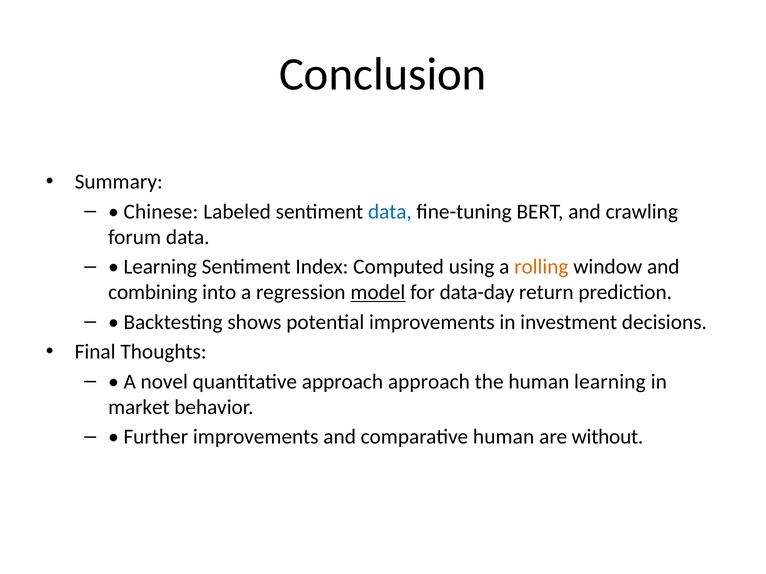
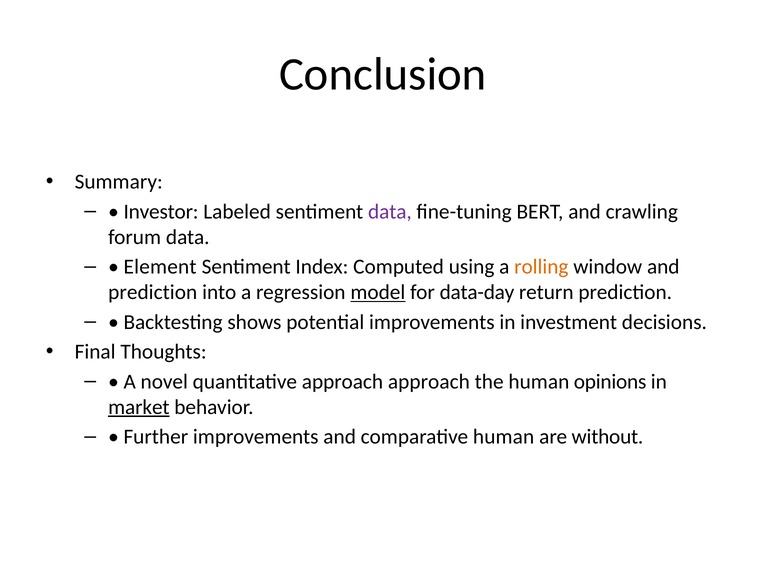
Chinese: Chinese -> Investor
data at (390, 212) colour: blue -> purple
Learning at (160, 267): Learning -> Element
combining at (153, 293): combining -> prediction
human learning: learning -> opinions
market underline: none -> present
